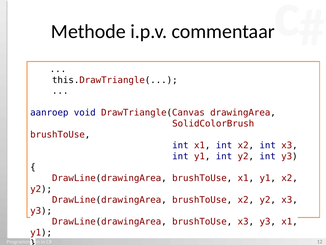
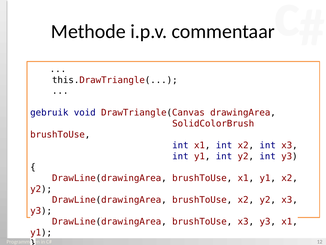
aanroep: aanroep -> gebruik
